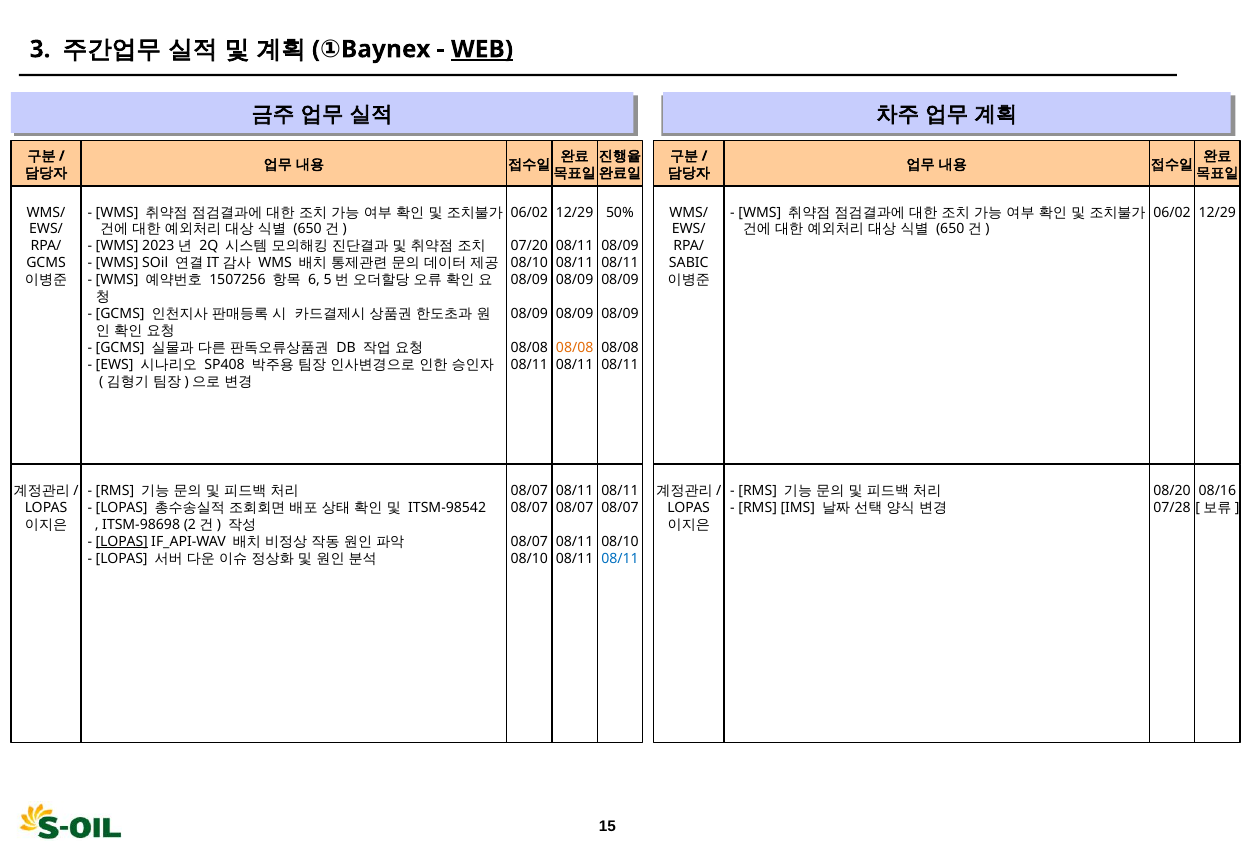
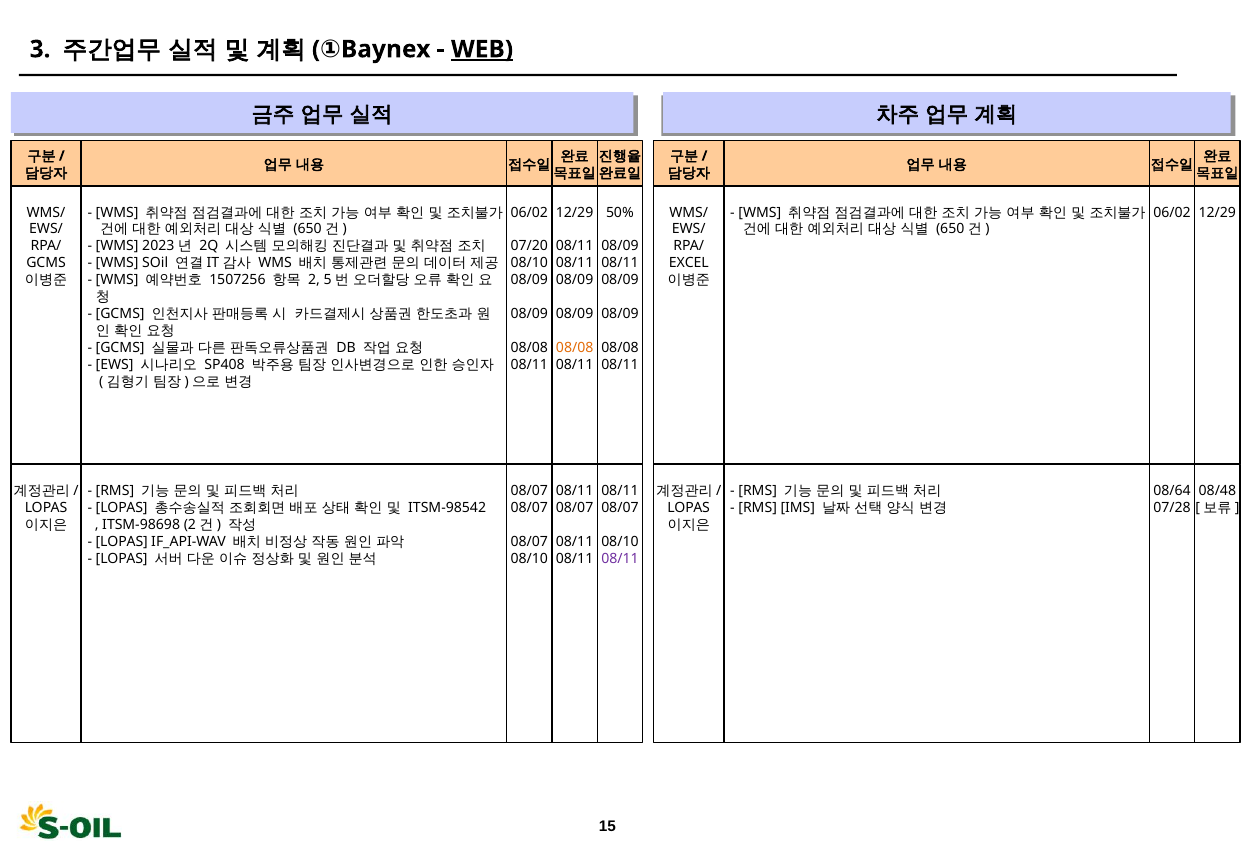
SABIC: SABIC -> EXCEL
6: 6 -> 2
08/20: 08/20 -> 08/64
08/16: 08/16 -> 08/48
LOPAS at (122, 542) underline: present -> none
08/11 at (620, 559) colour: blue -> purple
